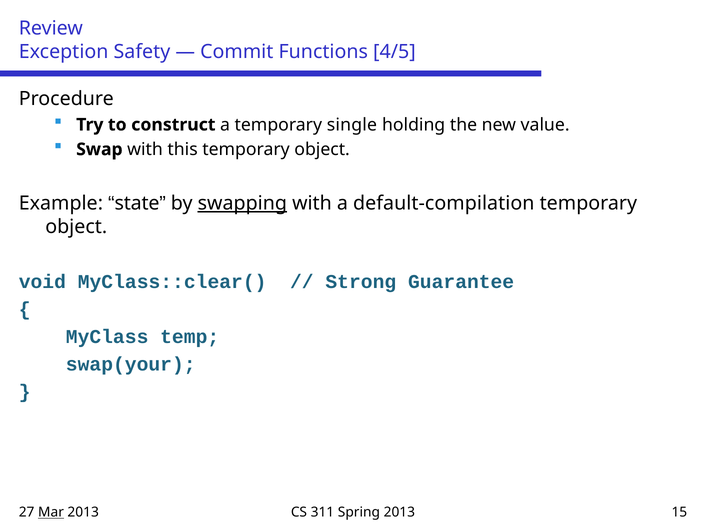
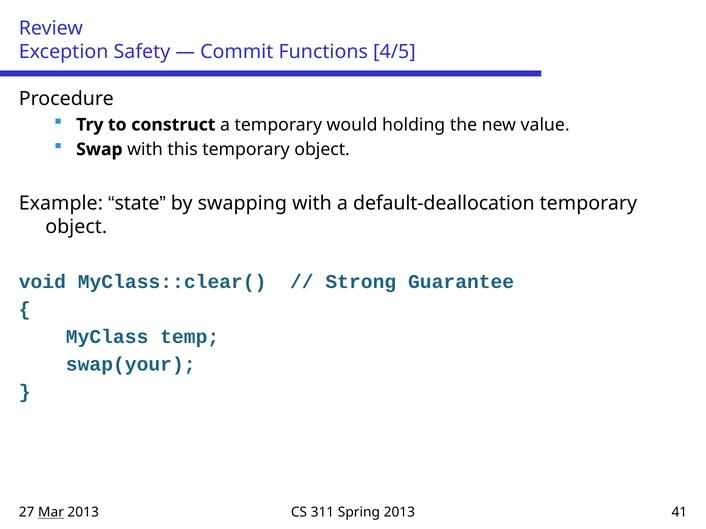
single: single -> would
swapping underline: present -> none
default-compilation: default-compilation -> default-deallocation
15: 15 -> 41
